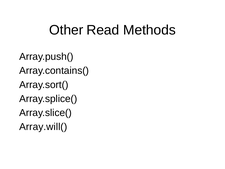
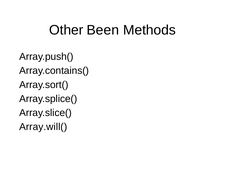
Read: Read -> Been
